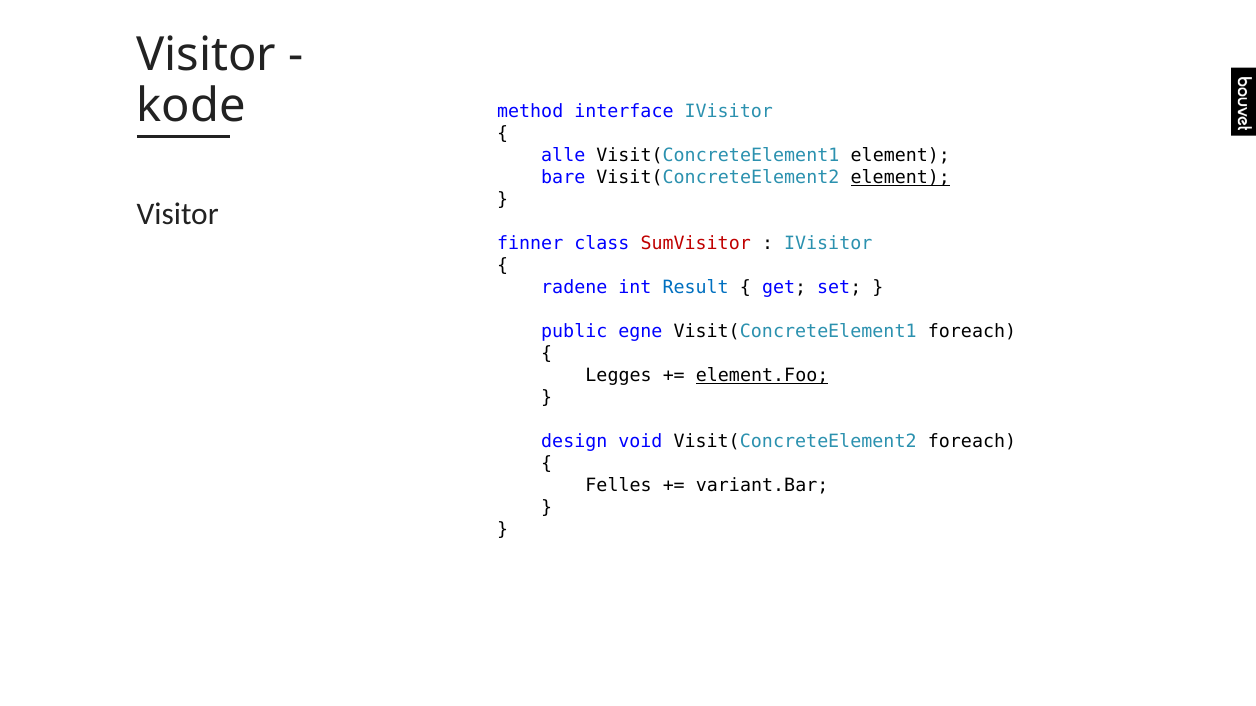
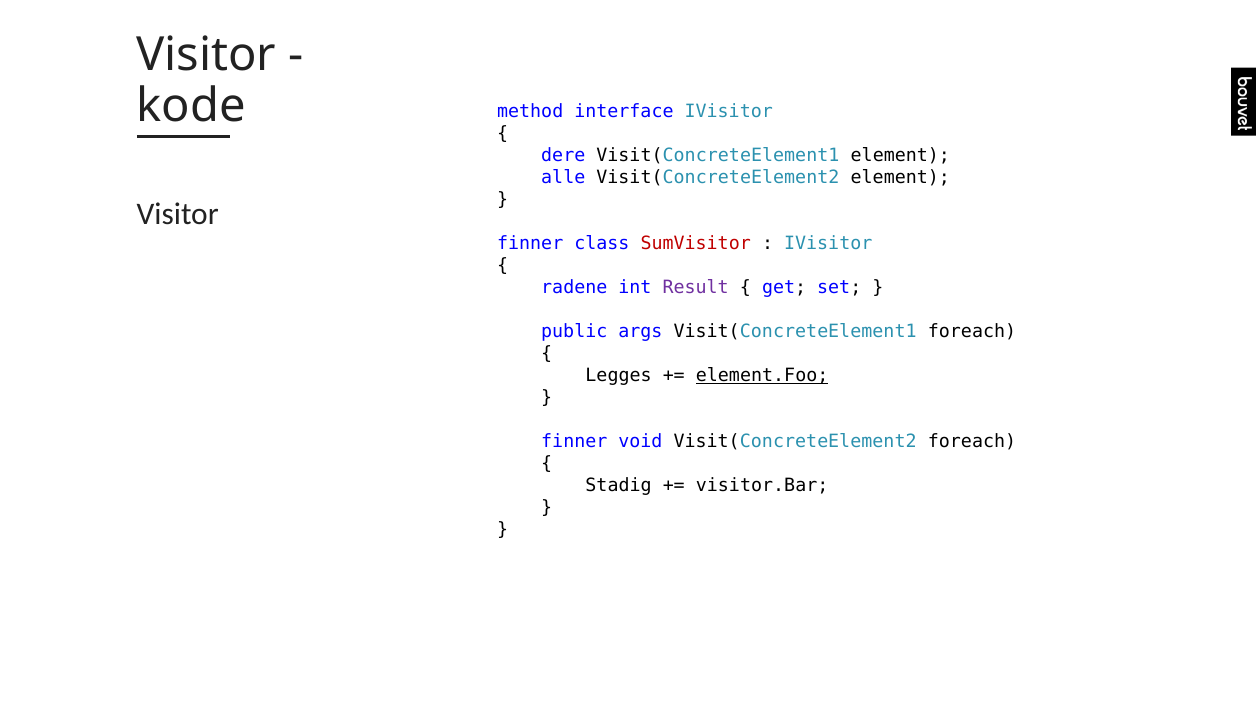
alle: alle -> dere
bare: bare -> alle
element at (900, 178) underline: present -> none
Result colour: blue -> purple
egne: egne -> args
design at (574, 442): design -> finner
Felles: Felles -> Stadig
variant.Bar: variant.Bar -> visitor.Bar
